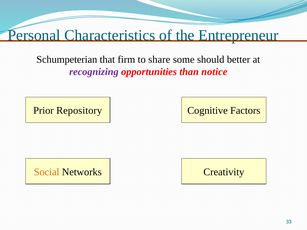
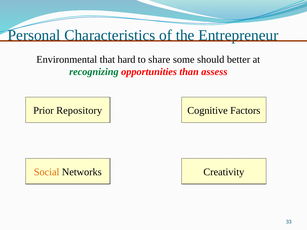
Schumpeterian: Schumpeterian -> Environmental
firm: firm -> hard
recognizing colour: purple -> green
notice: notice -> assess
